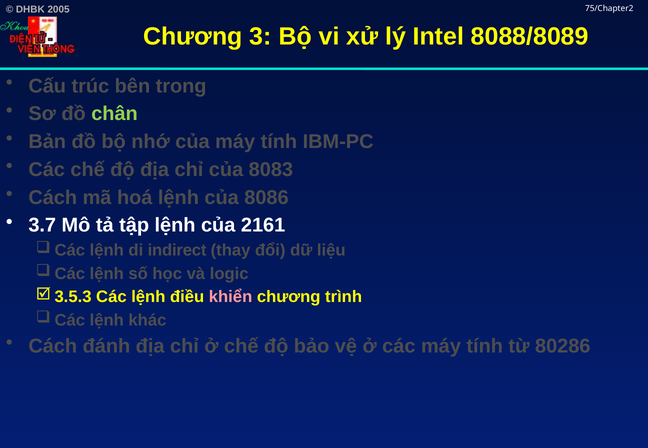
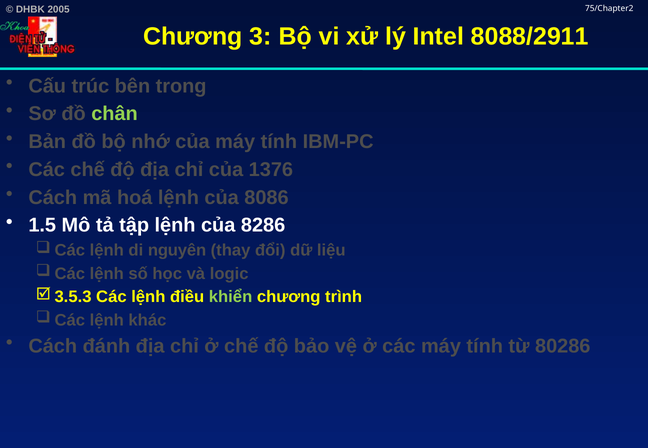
8088/8089: 8088/8089 -> 8088/2911
8083: 8083 -> 1376
3.7: 3.7 -> 1.5
2161: 2161 -> 8286
indirect: indirect -> nguyên
khiển colour: pink -> light green
